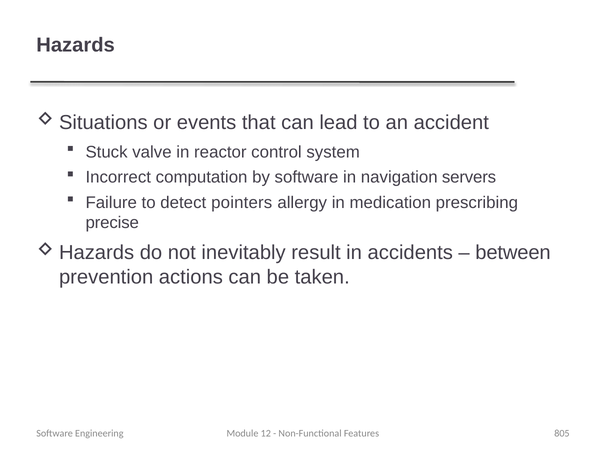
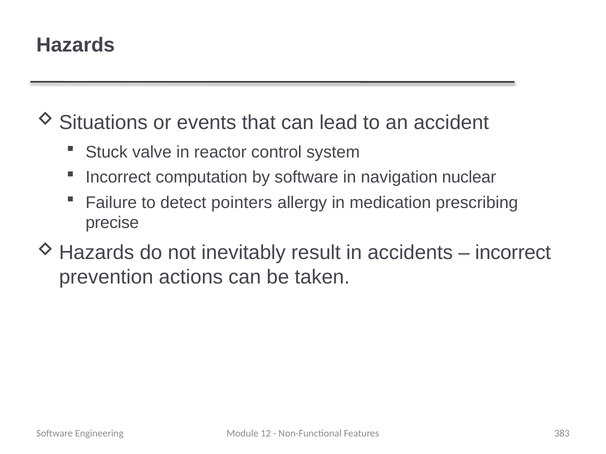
servers: servers -> nuclear
between at (513, 253): between -> incorrect
805: 805 -> 383
